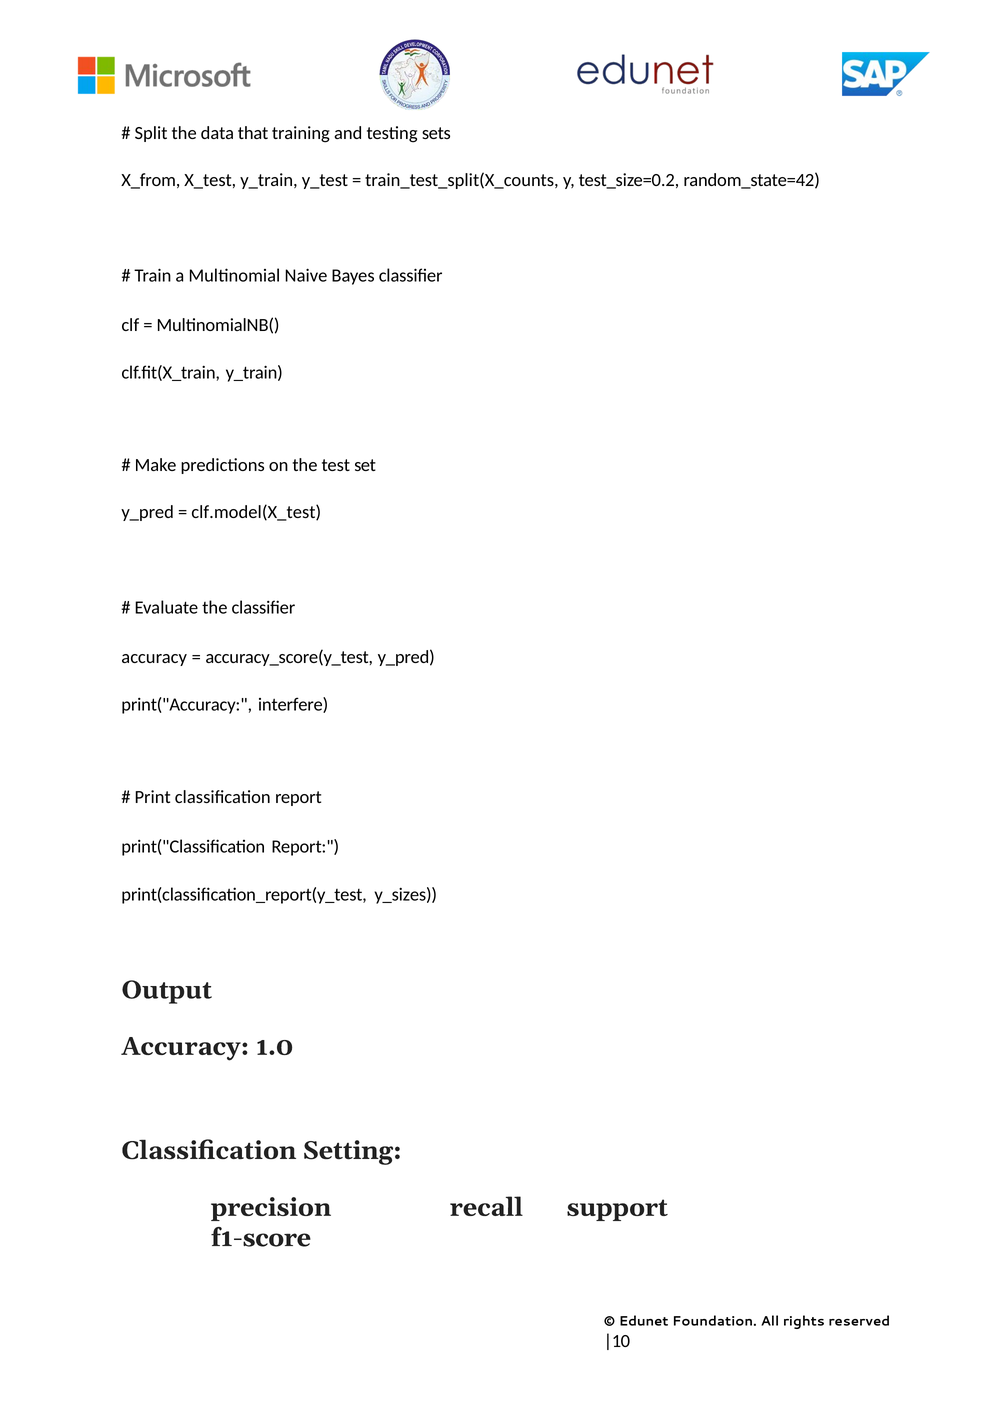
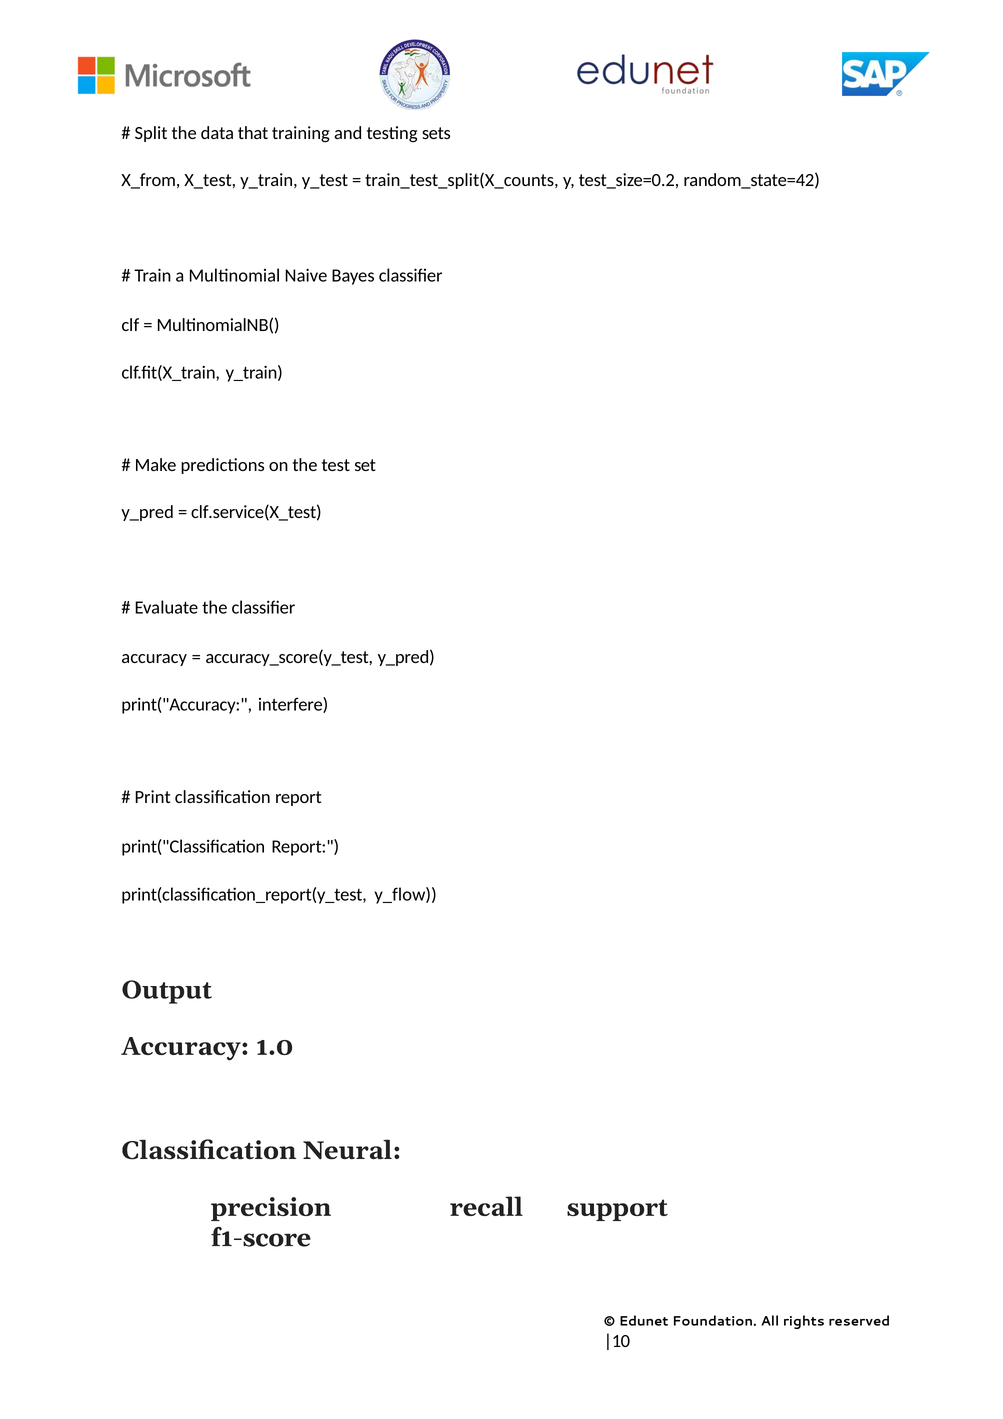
clf.model(X_test: clf.model(X_test -> clf.service(X_test
y_sizes: y_sizes -> y_flow
Setting: Setting -> Neural
